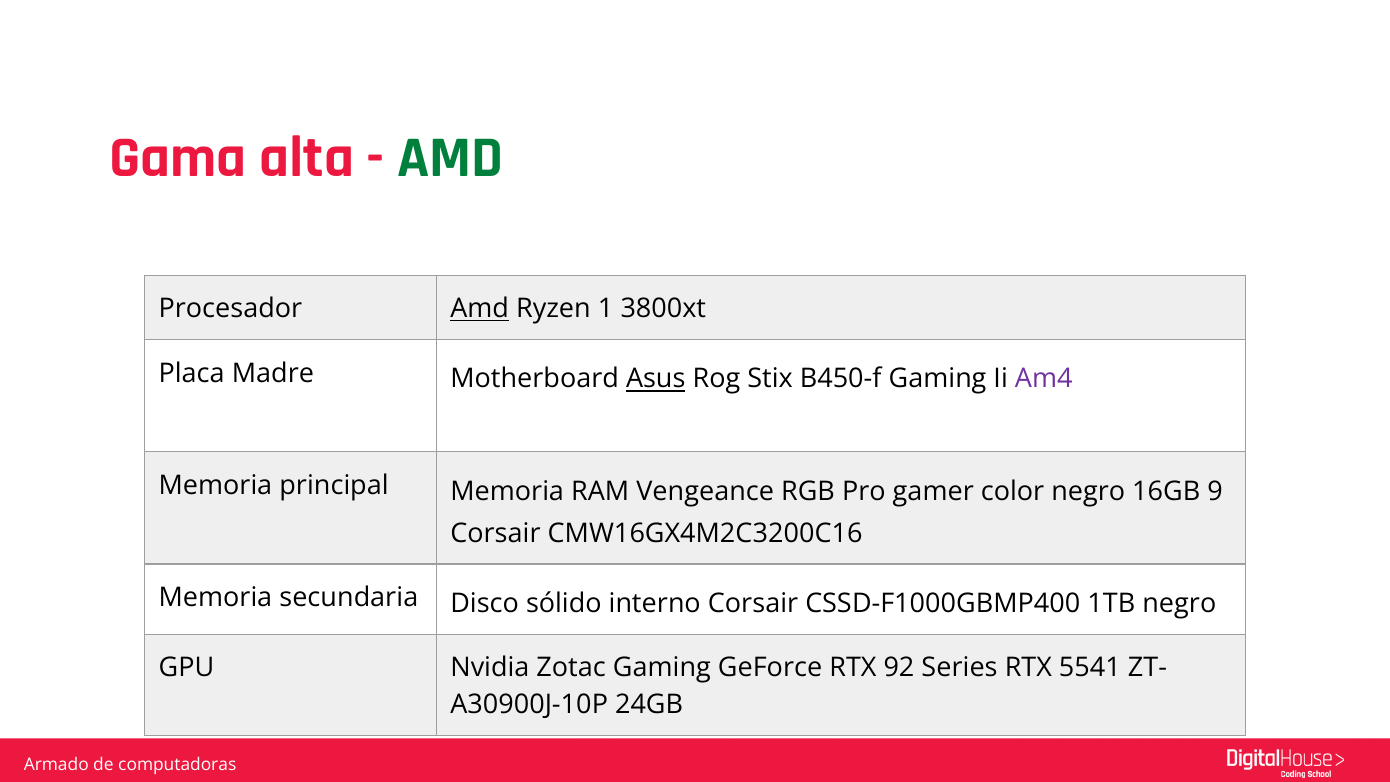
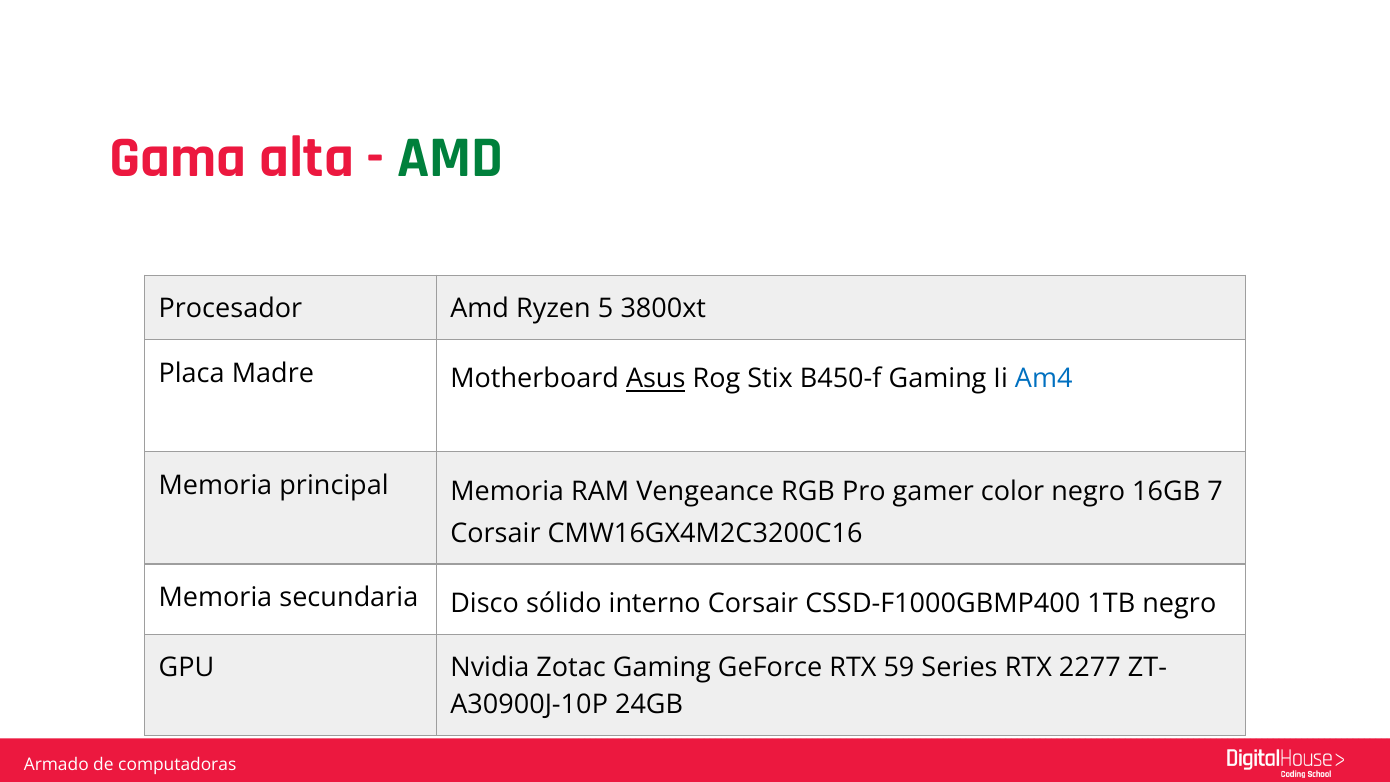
Amd at (480, 309) underline: present -> none
1: 1 -> 5
Am4 colour: purple -> blue
9: 9 -> 7
92: 92 -> 59
5541: 5541 -> 2277
